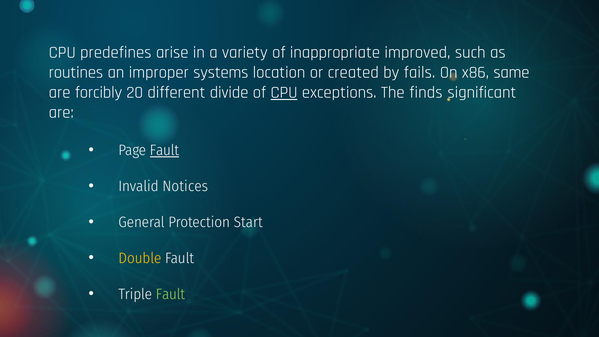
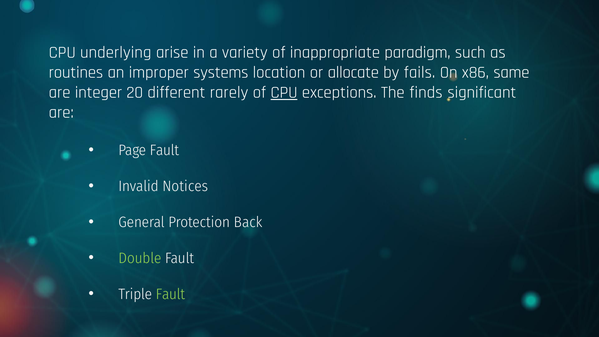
predefines: predefines -> underlying
improved: improved -> paradigm
created: created -> allocate
forcibly: forcibly -> integer
divide: divide -> rarely
Fault at (165, 150) underline: present -> none
Start: Start -> Back
Double colour: yellow -> light green
